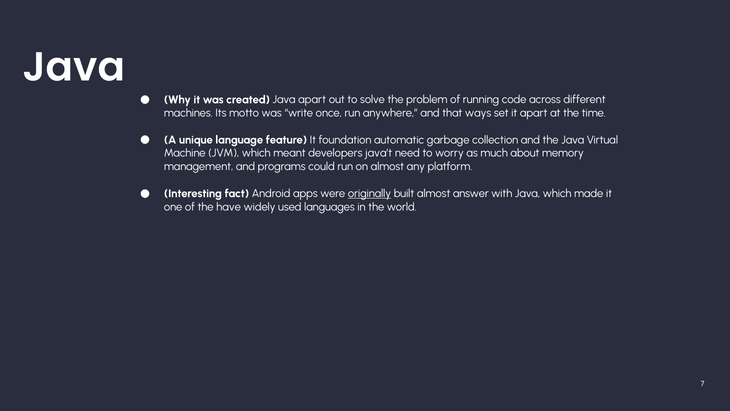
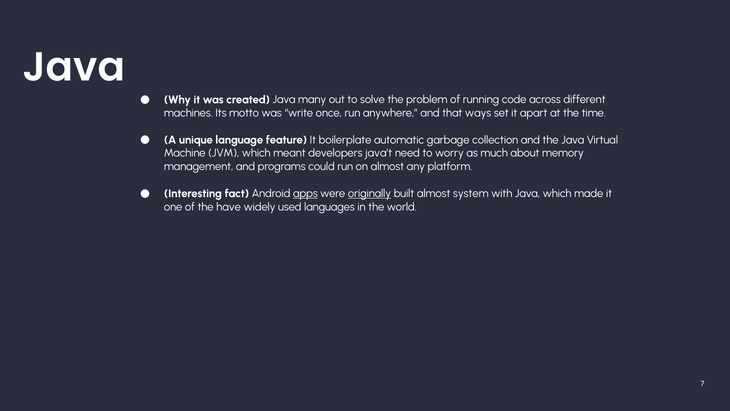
Java apart: apart -> many
foundation: foundation -> boilerplate
apps underline: none -> present
answer: answer -> system
